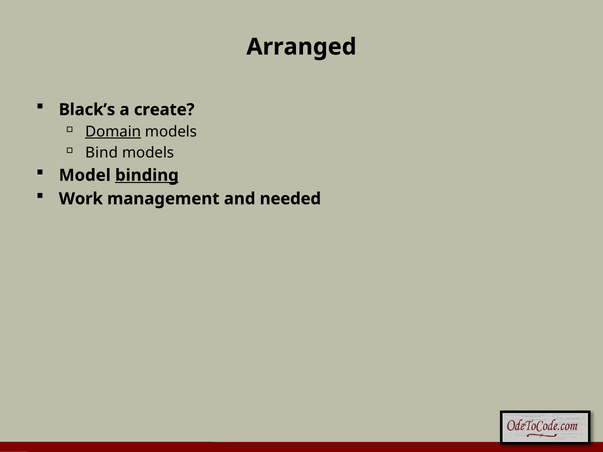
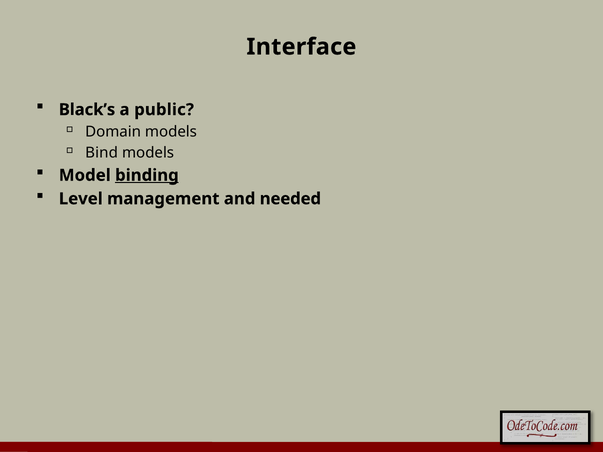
Arranged: Arranged -> Interface
create: create -> public
Domain underline: present -> none
Work: Work -> Level
